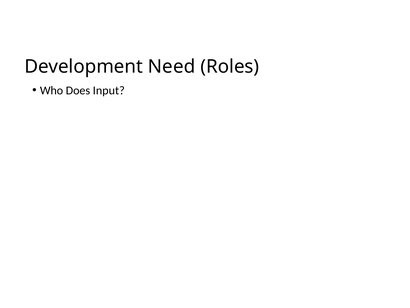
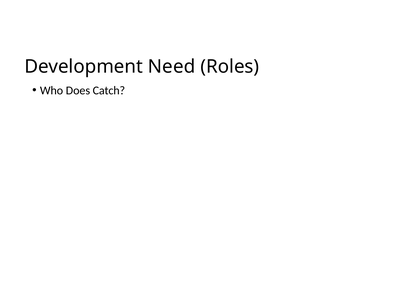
Input: Input -> Catch
